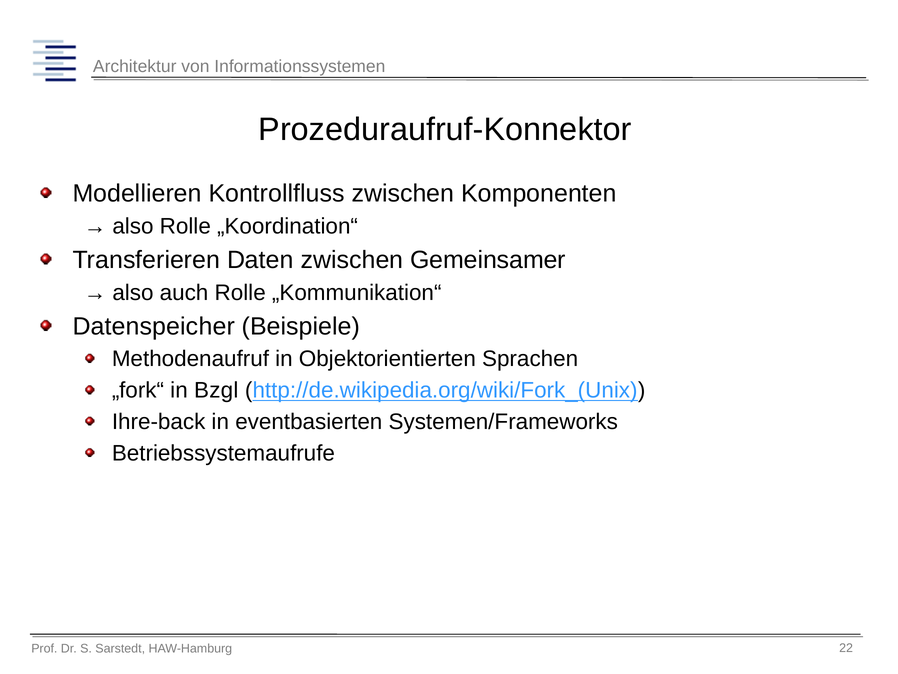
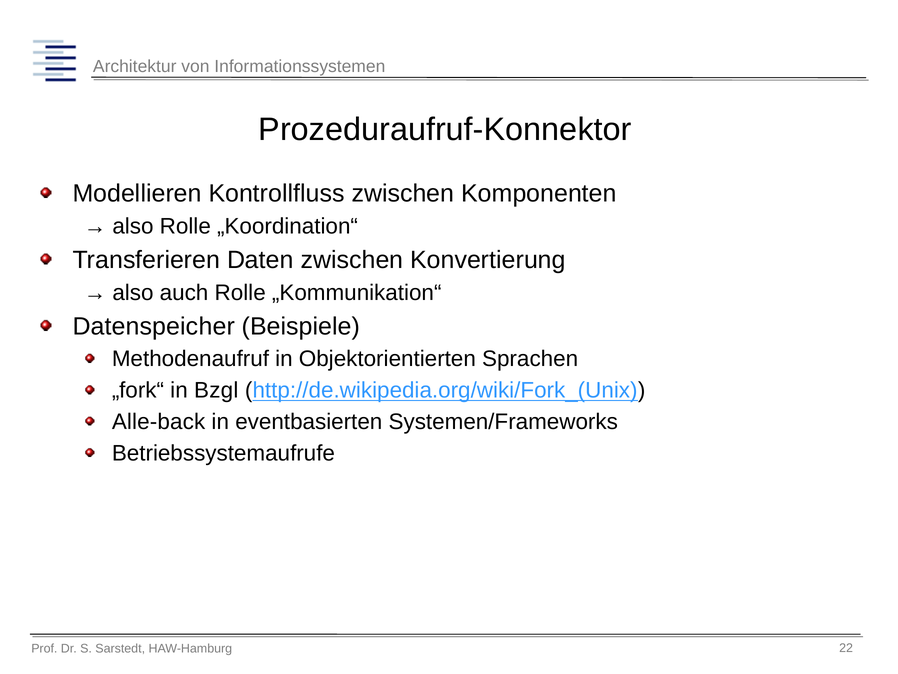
Gemeinsamer: Gemeinsamer -> Konvertierung
Ihre-back: Ihre-back -> Alle-back
